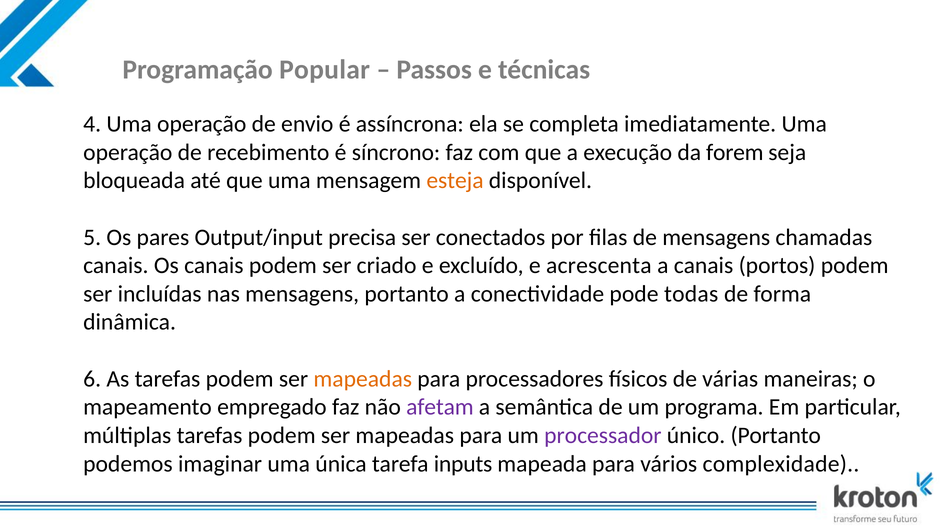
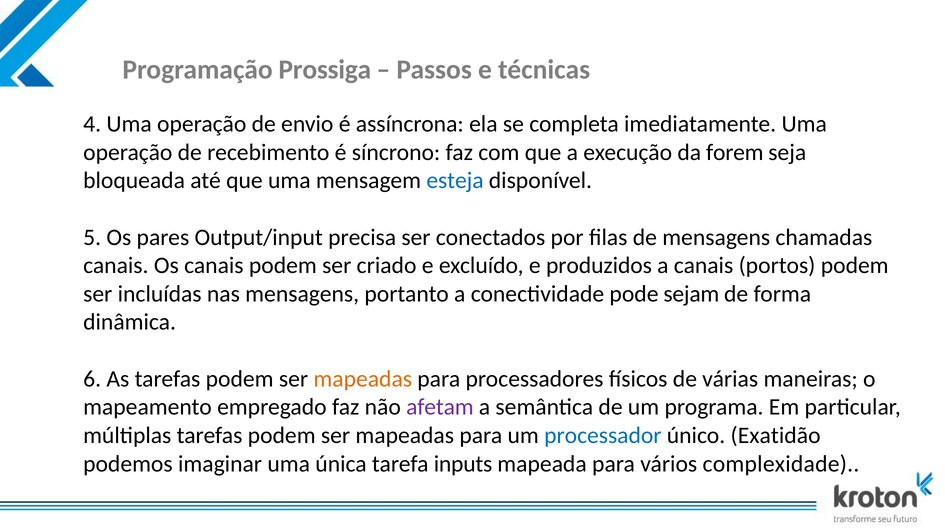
Popular: Popular -> Prossiga
esteja colour: orange -> blue
acrescenta: acrescenta -> produzidos
todas: todas -> sejam
processador colour: purple -> blue
único Portanto: Portanto -> Exatidão
